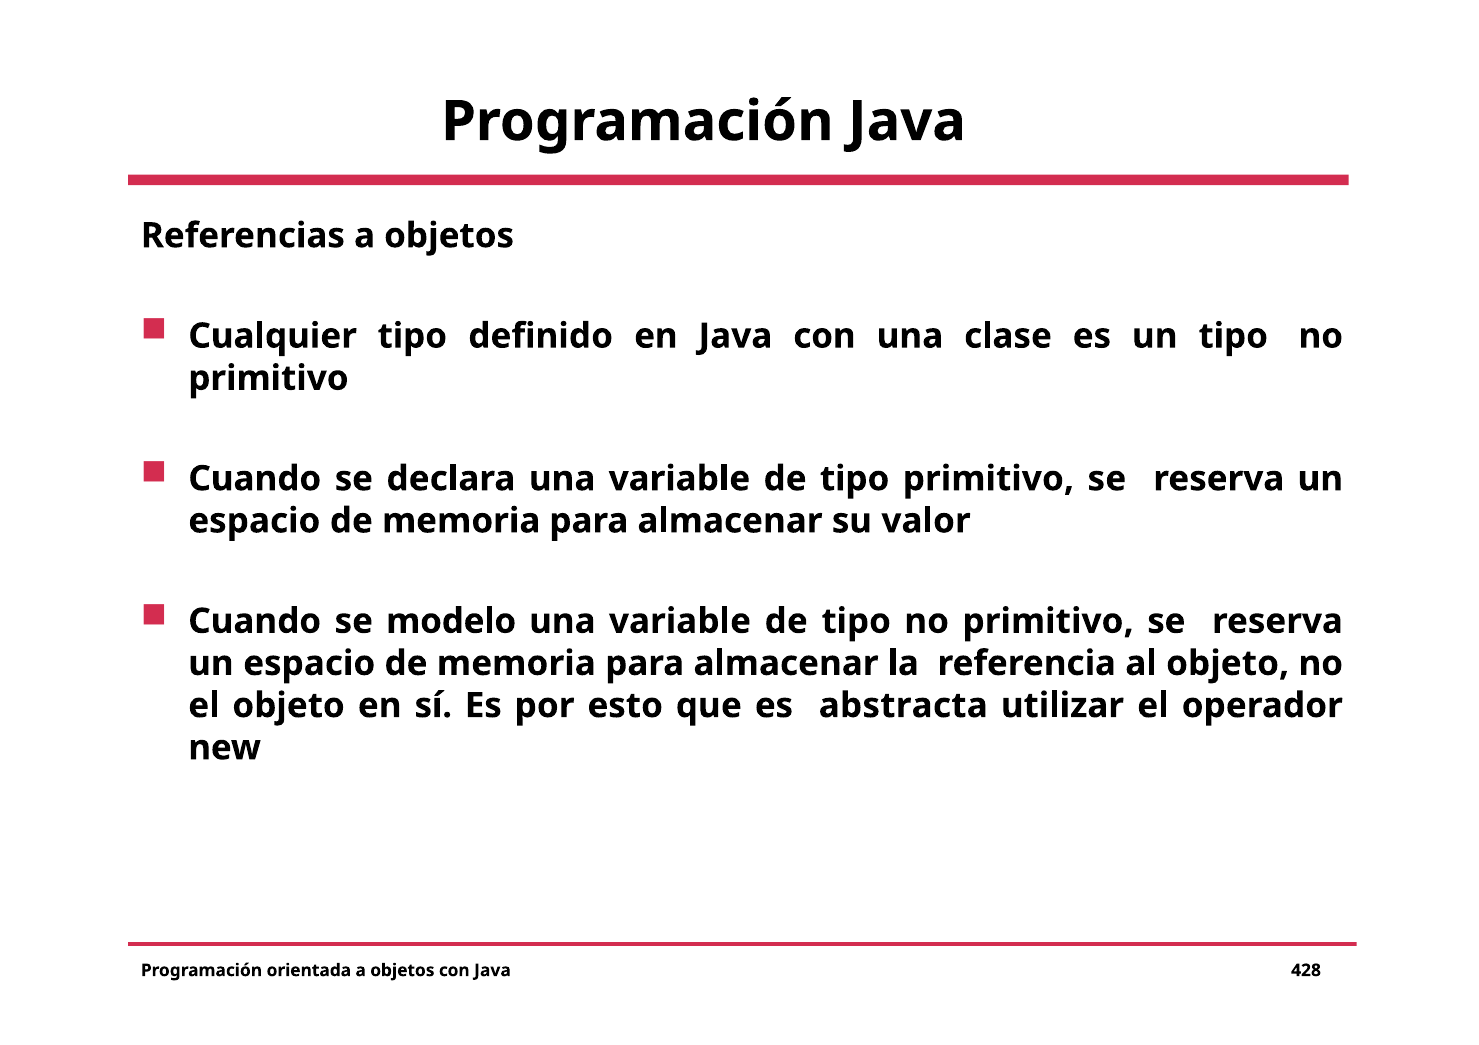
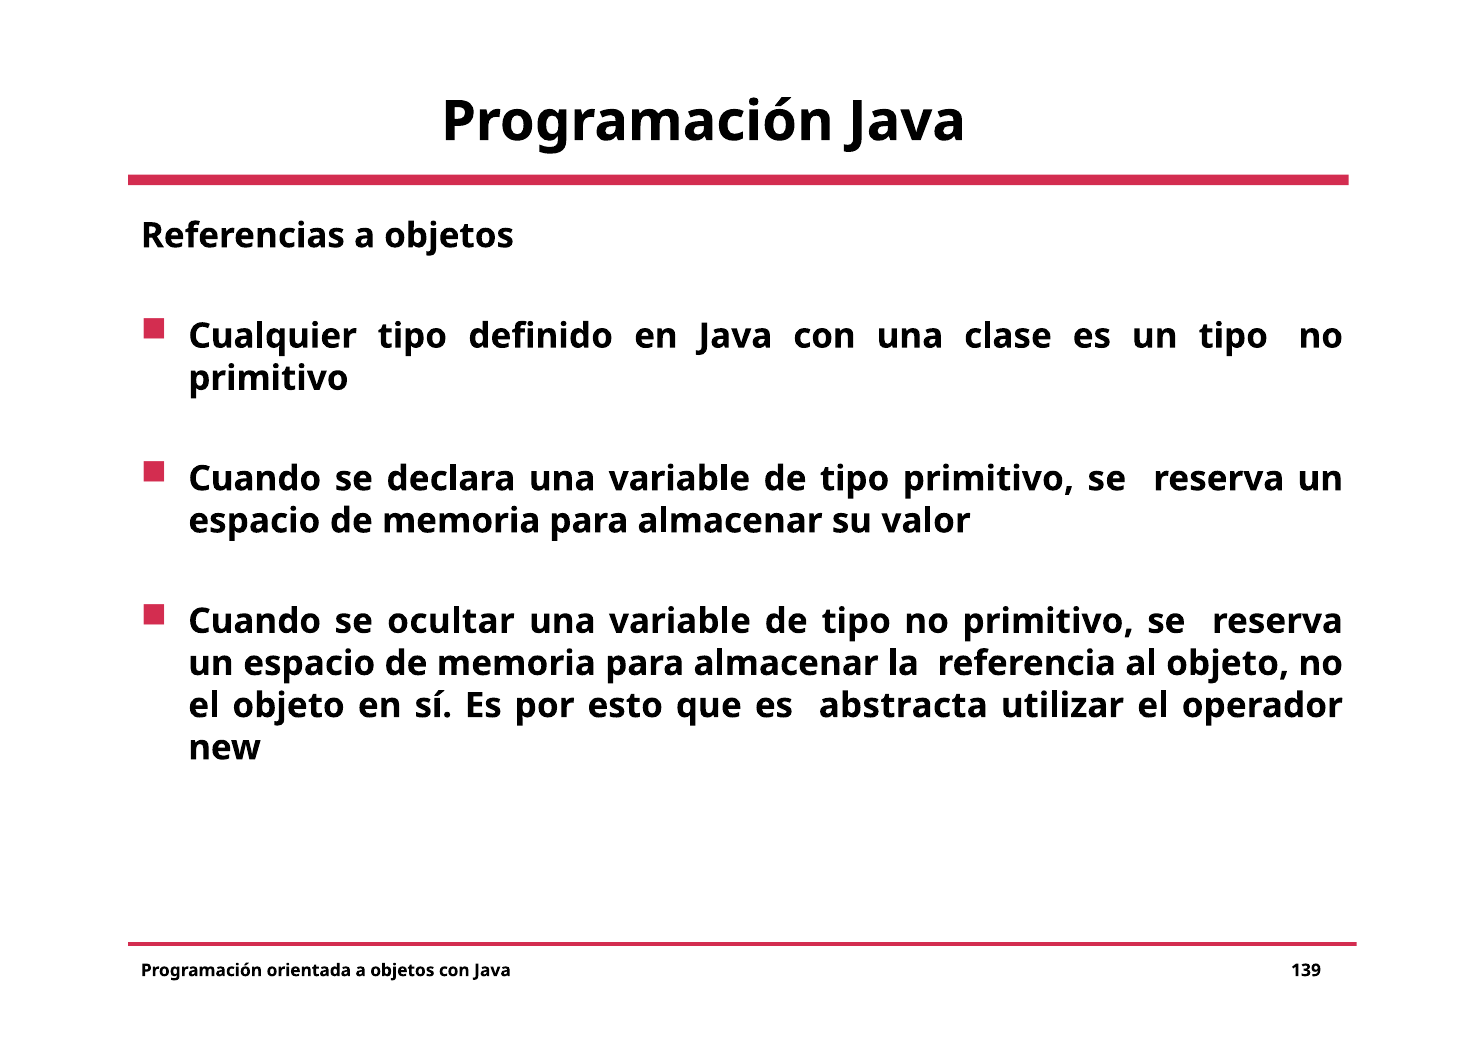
modelo: modelo -> ocultar
428: 428 -> 139
